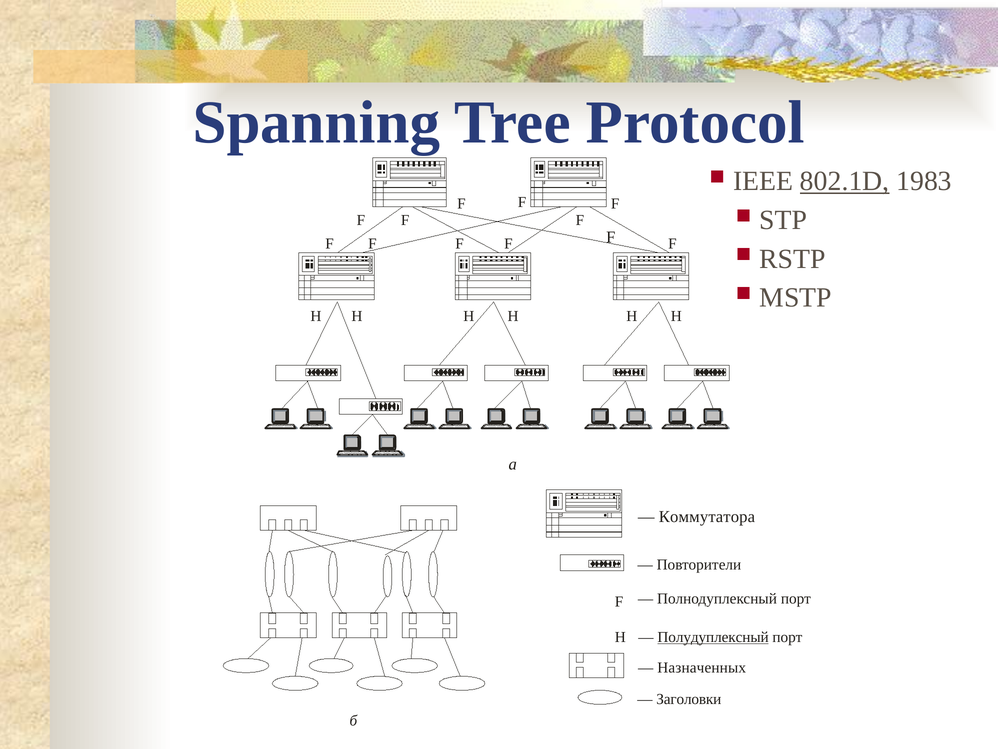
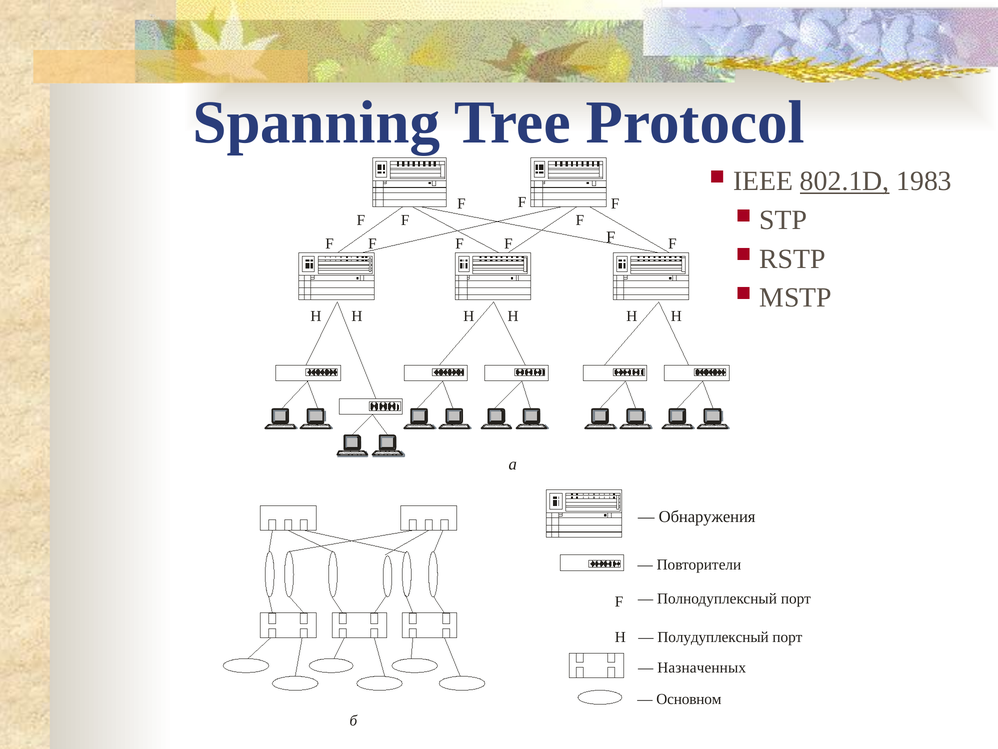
Коммутатора: Коммутатора -> Обнаружения
Полудуплексный underline: present -> none
Заголовки: Заголовки -> Основном
